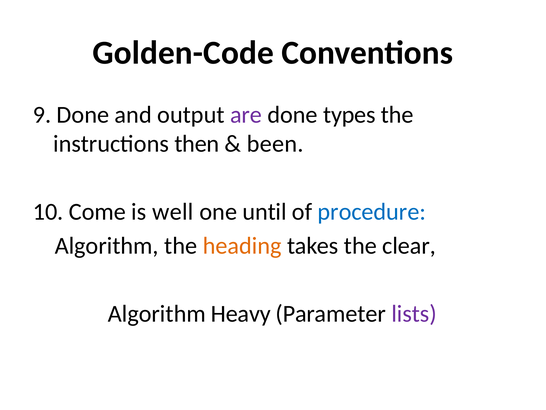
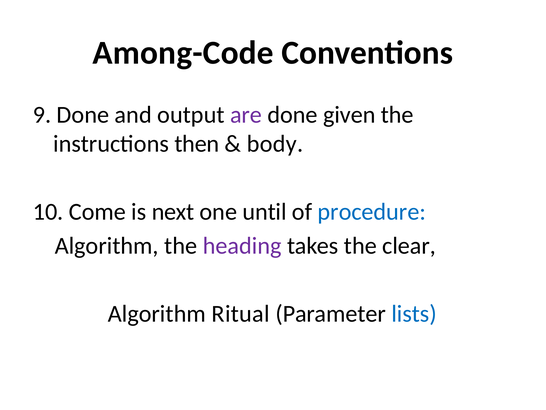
Golden-Code: Golden-Code -> Among-Code
types: types -> given
been: been -> body
well: well -> next
heading colour: orange -> purple
Heavy: Heavy -> Ritual
lists colour: purple -> blue
